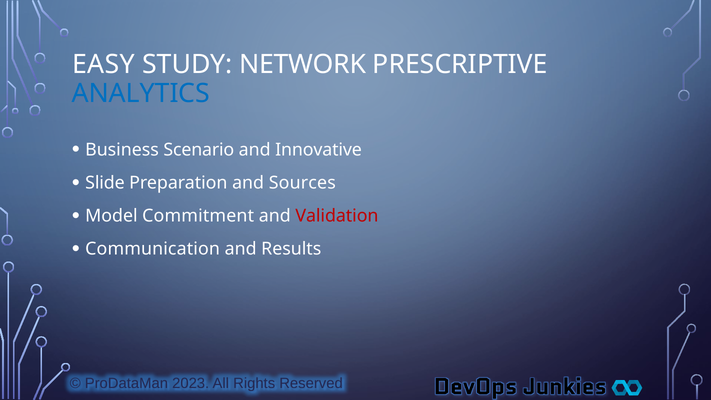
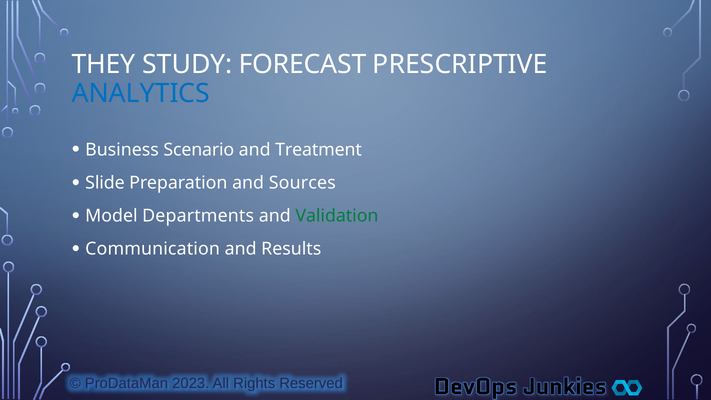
EASY: EASY -> THEY
NETWORK: NETWORK -> FORECAST
Innovative: Innovative -> Treatment
Commitment: Commitment -> Departments
Validation colour: red -> green
